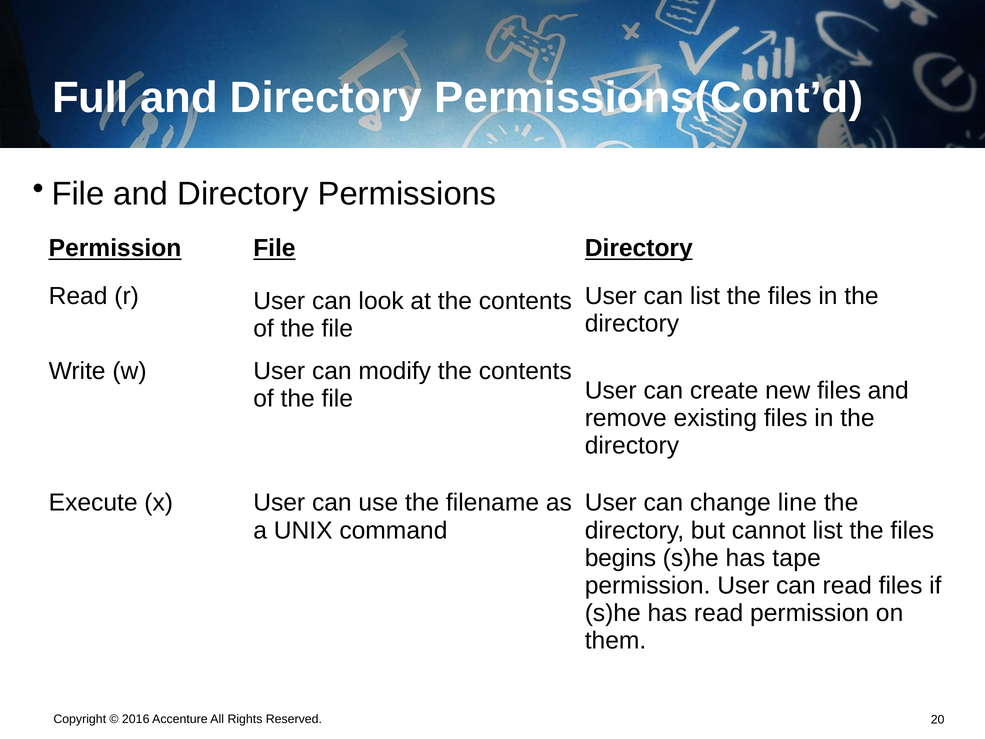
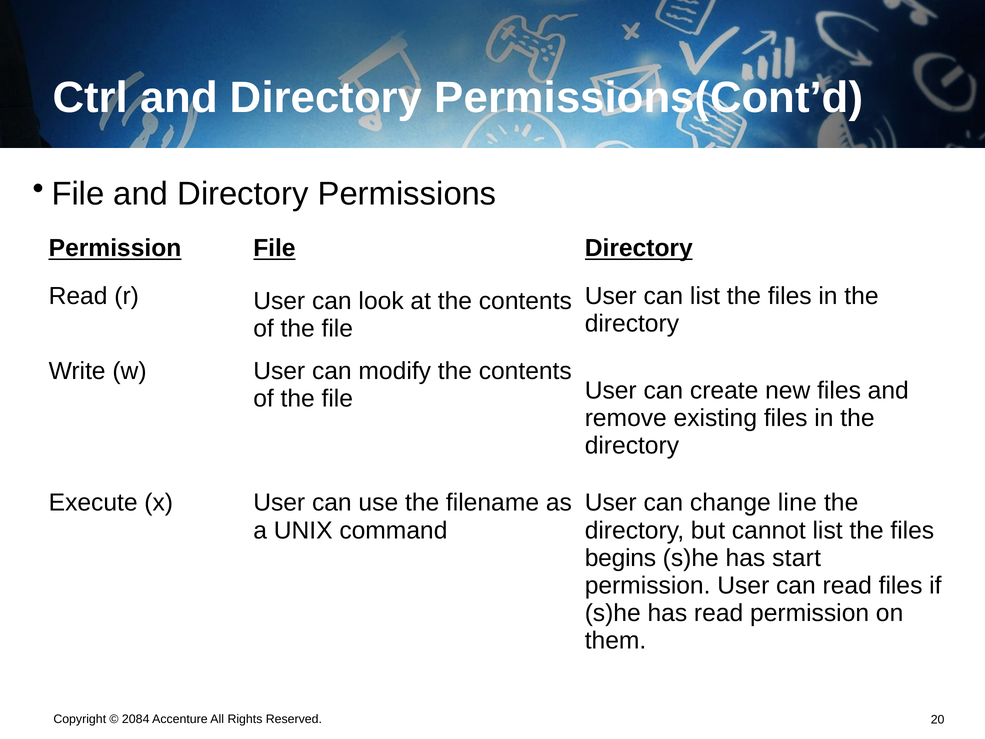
Full: Full -> Ctrl
tape: tape -> start
2016: 2016 -> 2084
